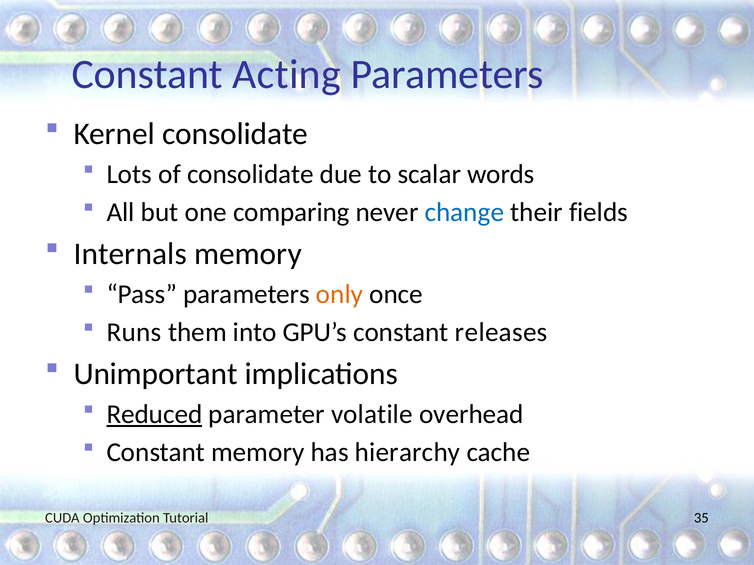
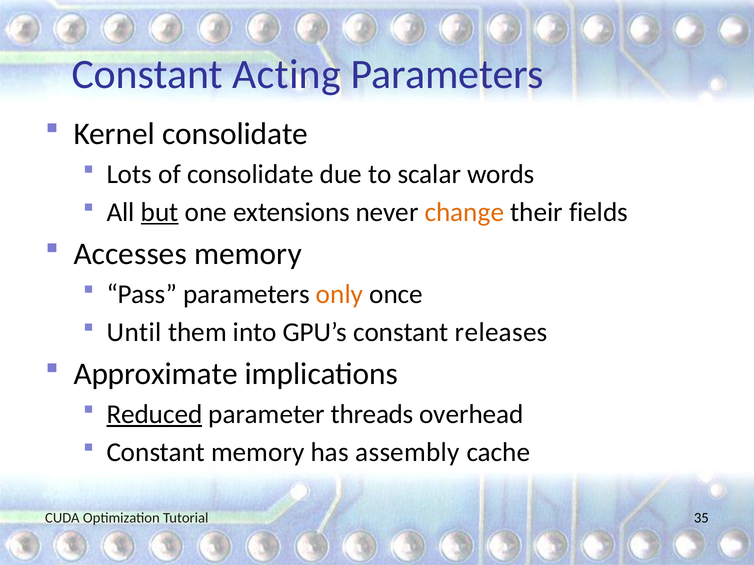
but underline: none -> present
comparing: comparing -> extensions
change colour: blue -> orange
Internals: Internals -> Accesses
Runs: Runs -> Until
Unimportant: Unimportant -> Approximate
volatile: volatile -> threads
hierarchy: hierarchy -> assembly
